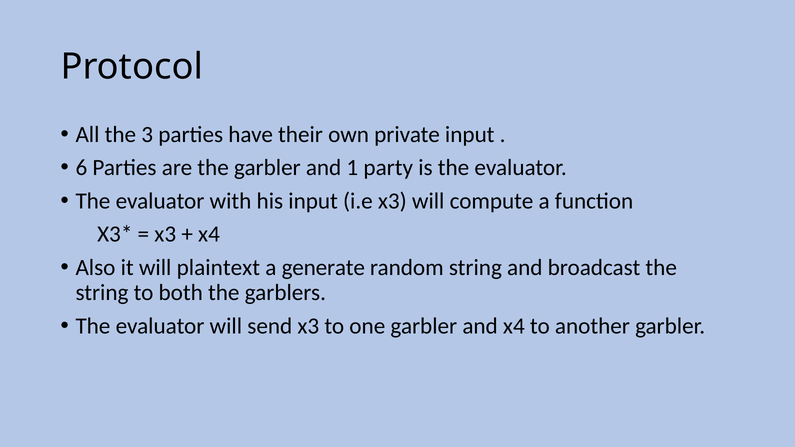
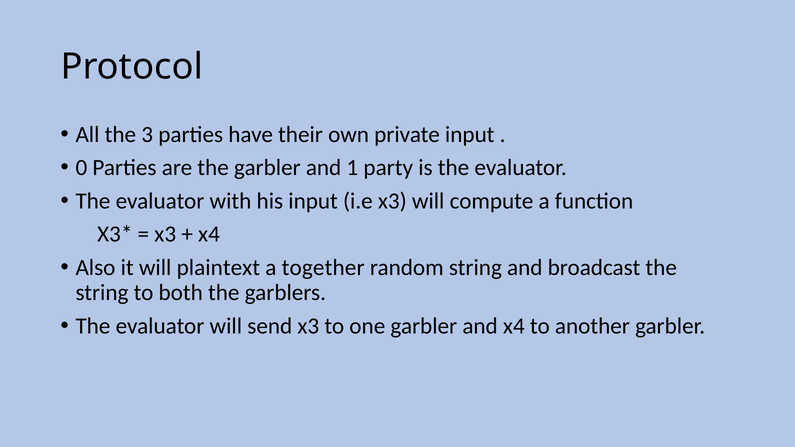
6: 6 -> 0
generate: generate -> together
